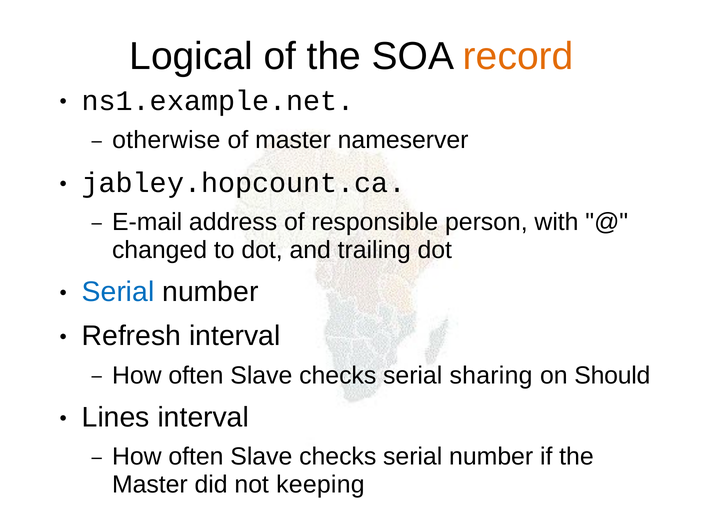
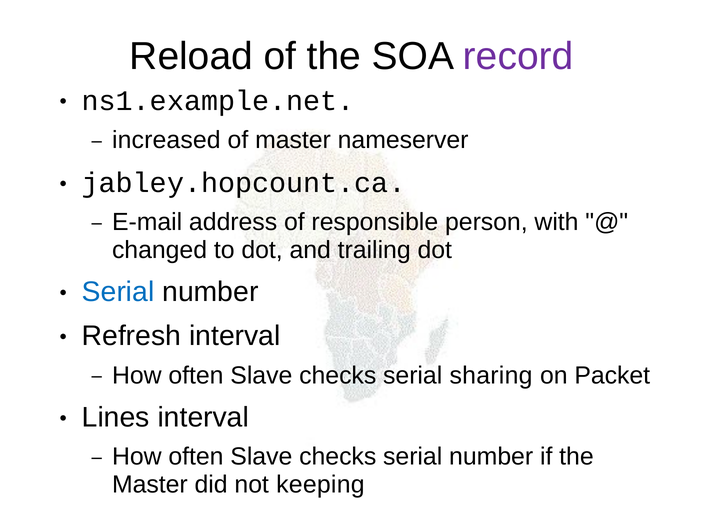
Logical: Logical -> Reload
record colour: orange -> purple
otherwise: otherwise -> increased
Should: Should -> Packet
